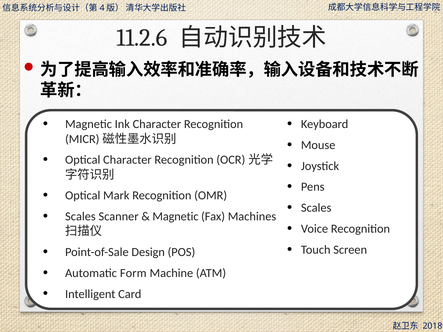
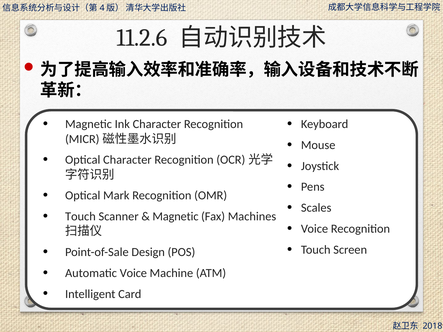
Scales at (80, 217): Scales -> Touch
Automatic Form: Form -> Voice
